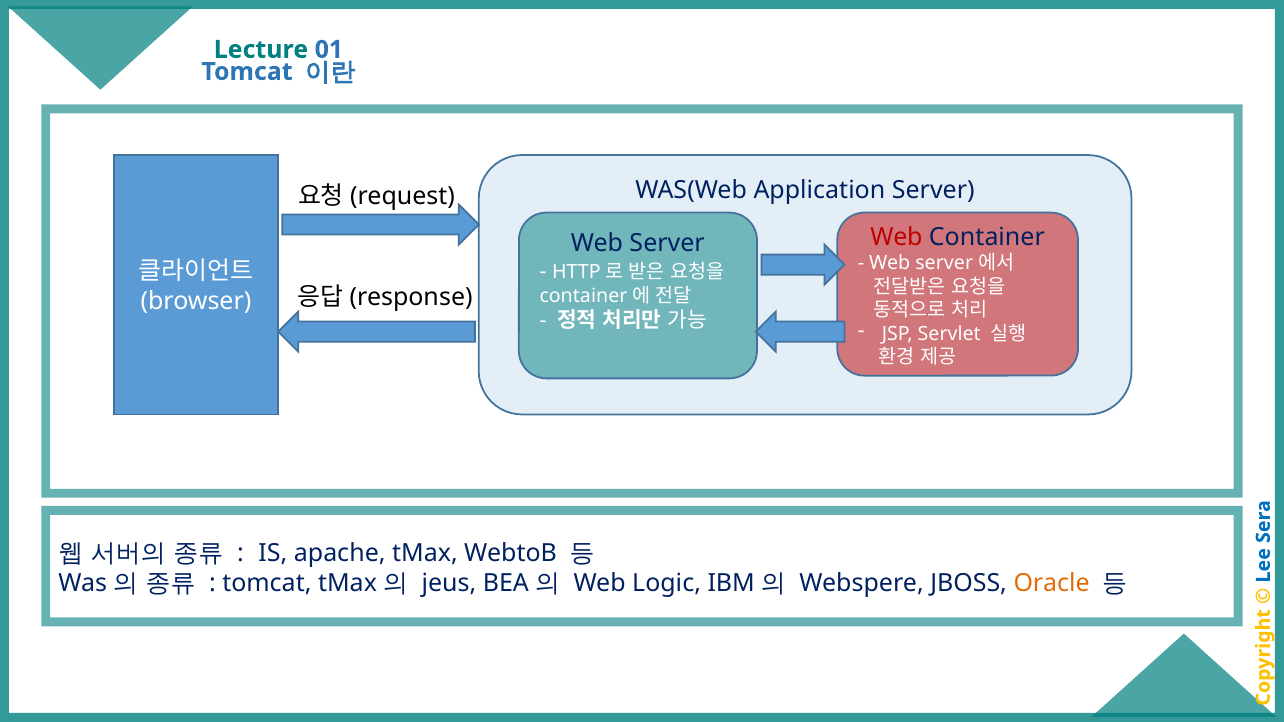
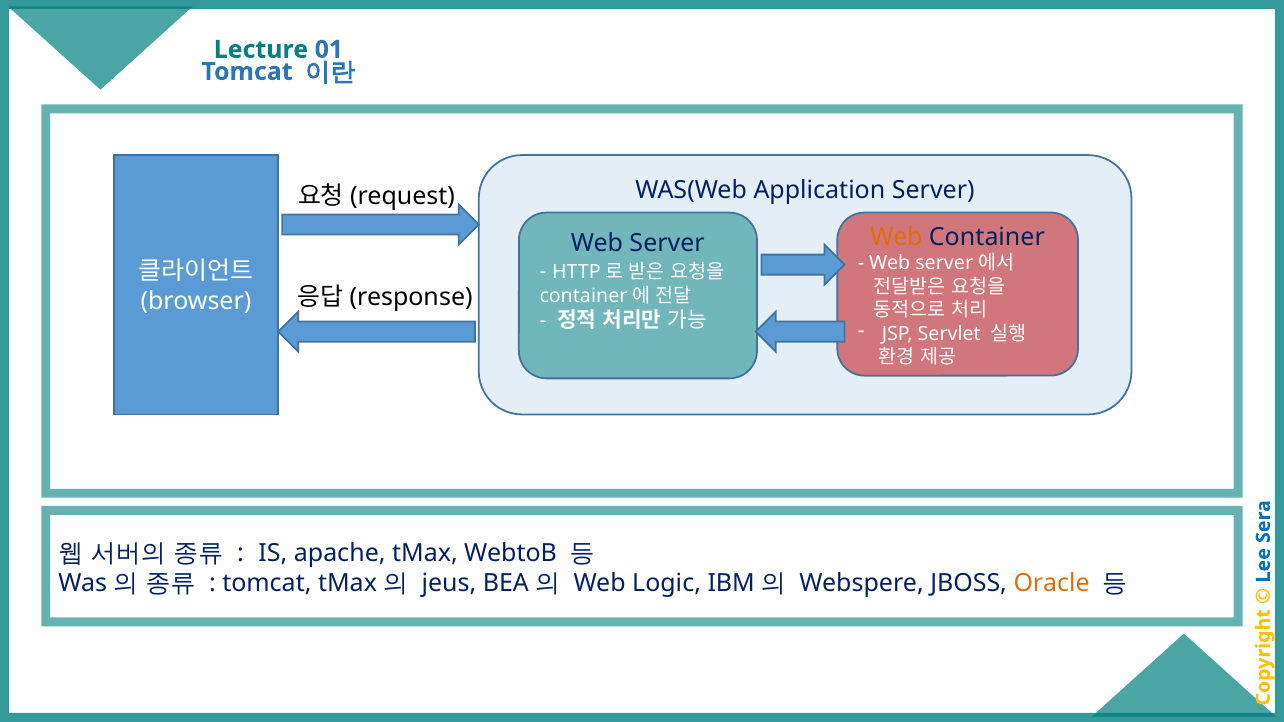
Web at (896, 237) colour: red -> orange
